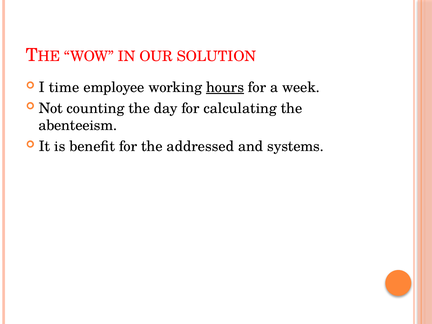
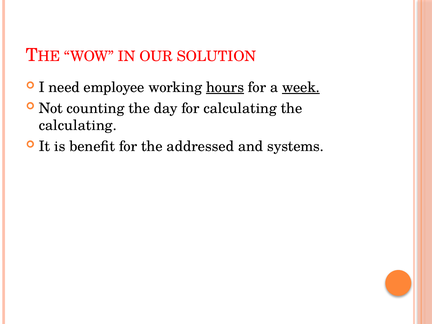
time: time -> need
week underline: none -> present
abenteeism at (78, 126): abenteeism -> calculating
